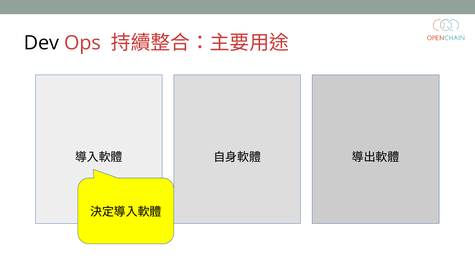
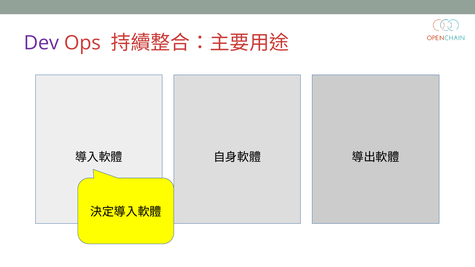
Dev colour: black -> purple
